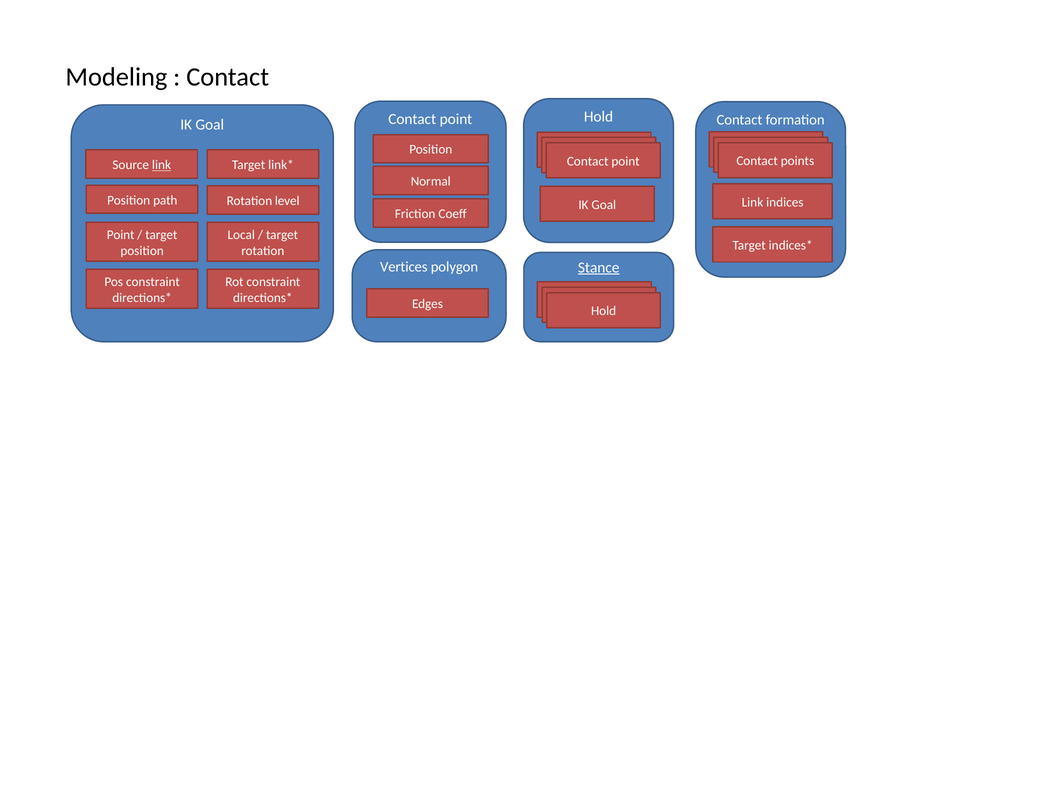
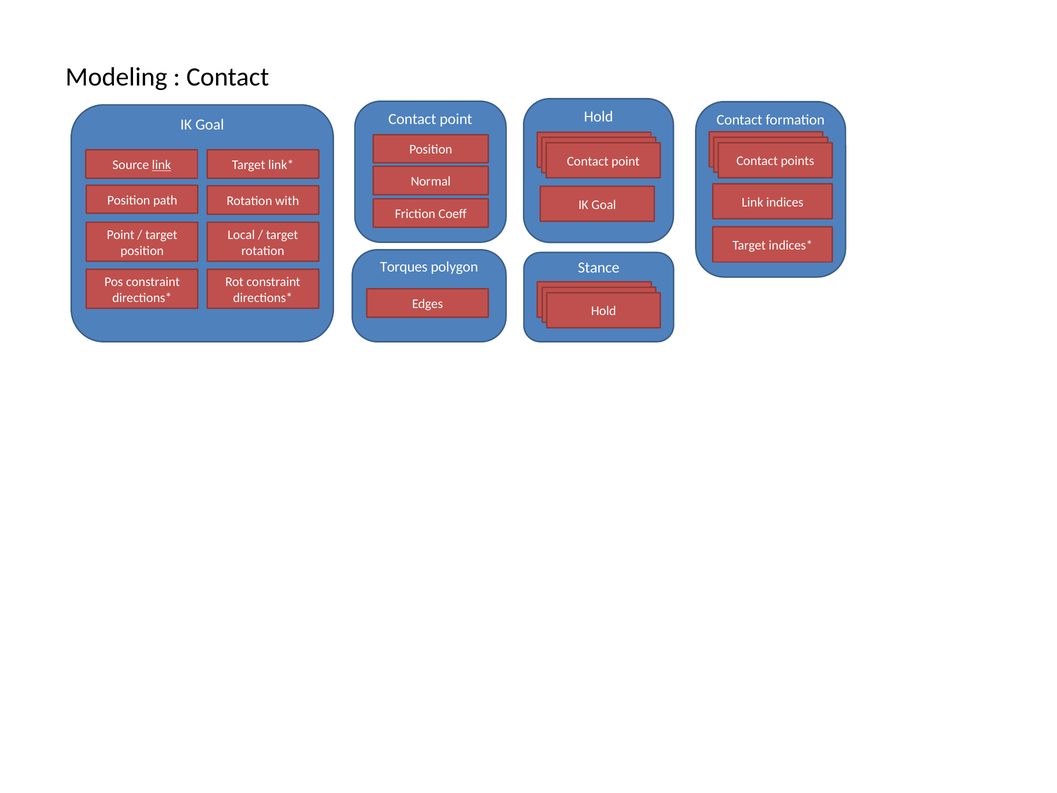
level: level -> with
Vertices: Vertices -> Torques
Stance underline: present -> none
